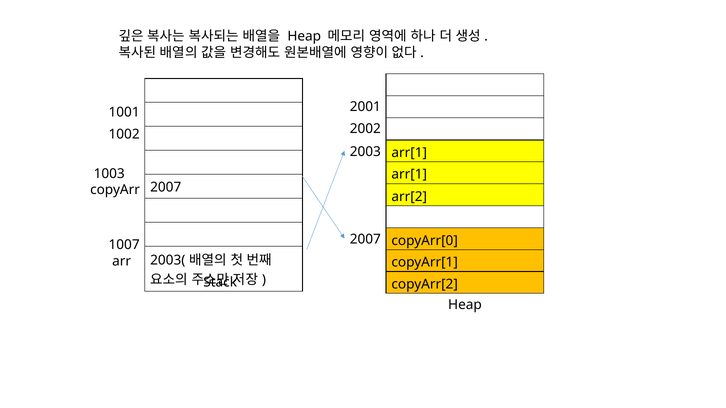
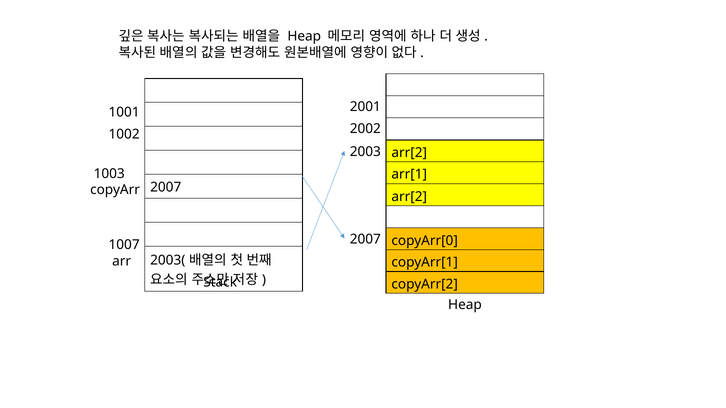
arr[1 at (409, 153): arr[1 -> arr[2
